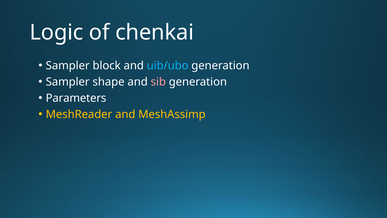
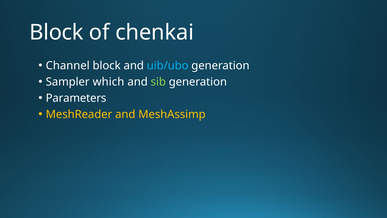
Logic at (56, 32): Logic -> Block
Sampler at (68, 65): Sampler -> Channel
shape: shape -> which
sib colour: pink -> light green
